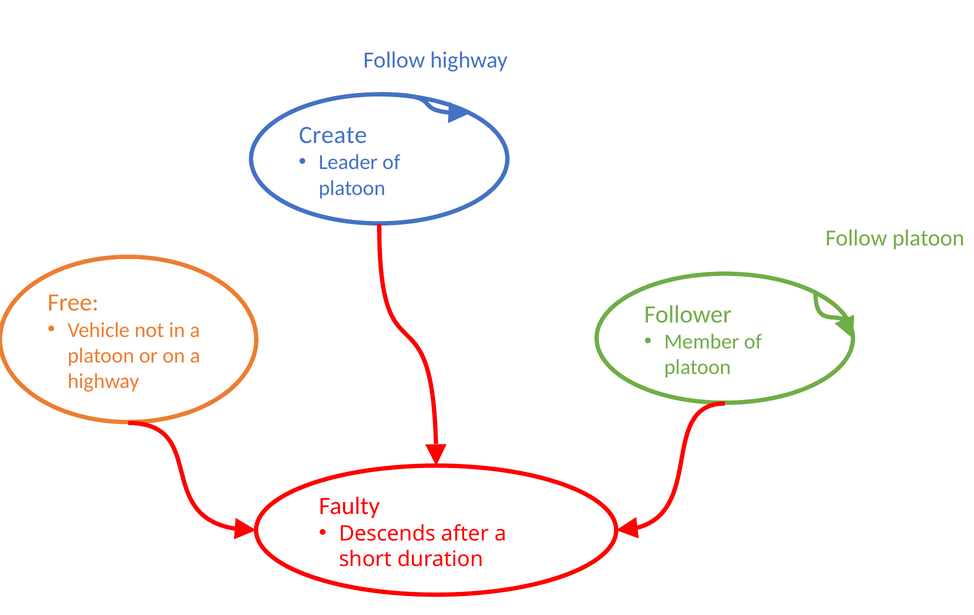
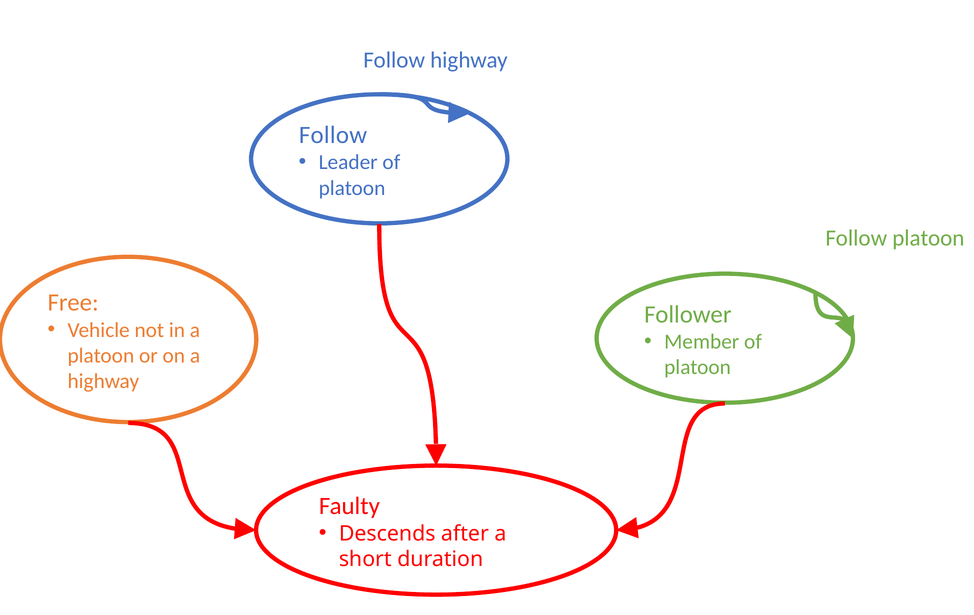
Create at (333, 135): Create -> Follow
